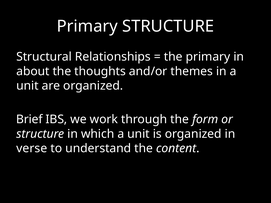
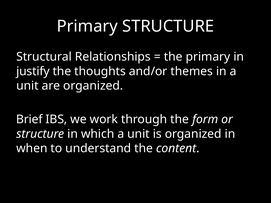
about: about -> justify
verse: verse -> when
